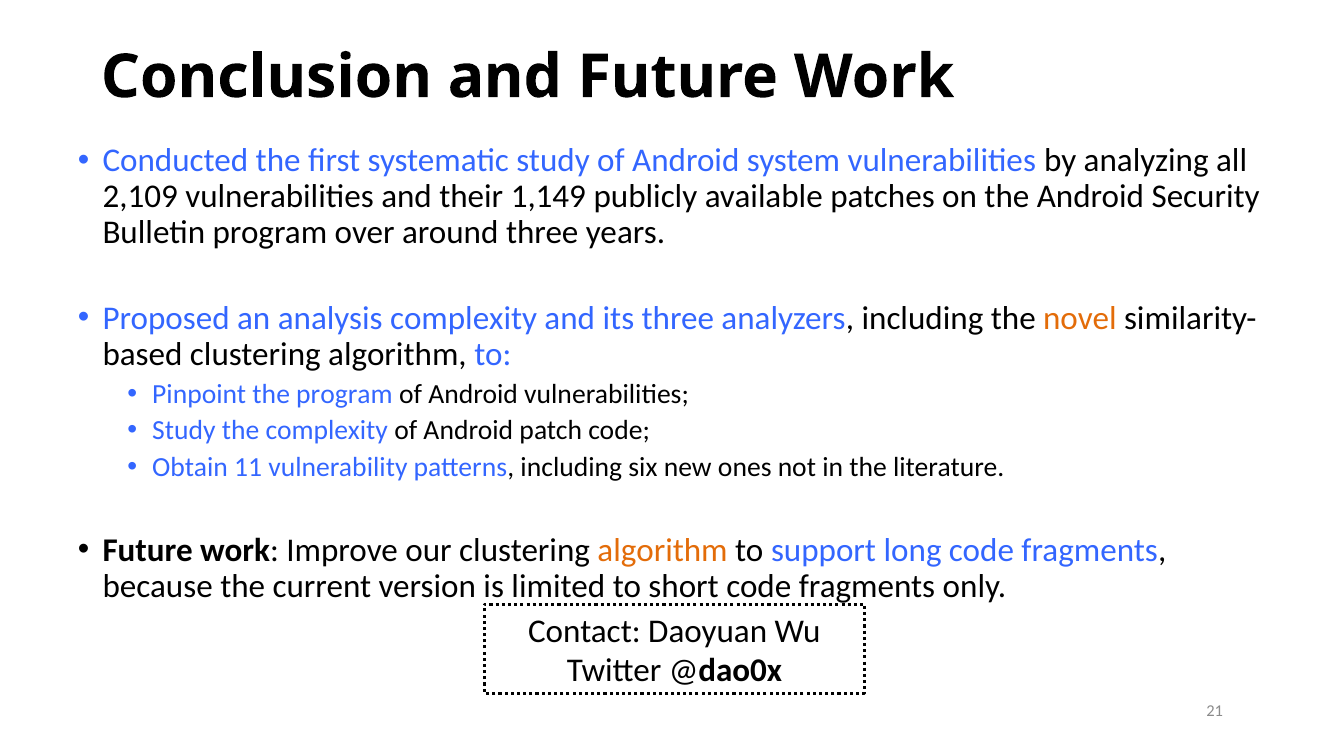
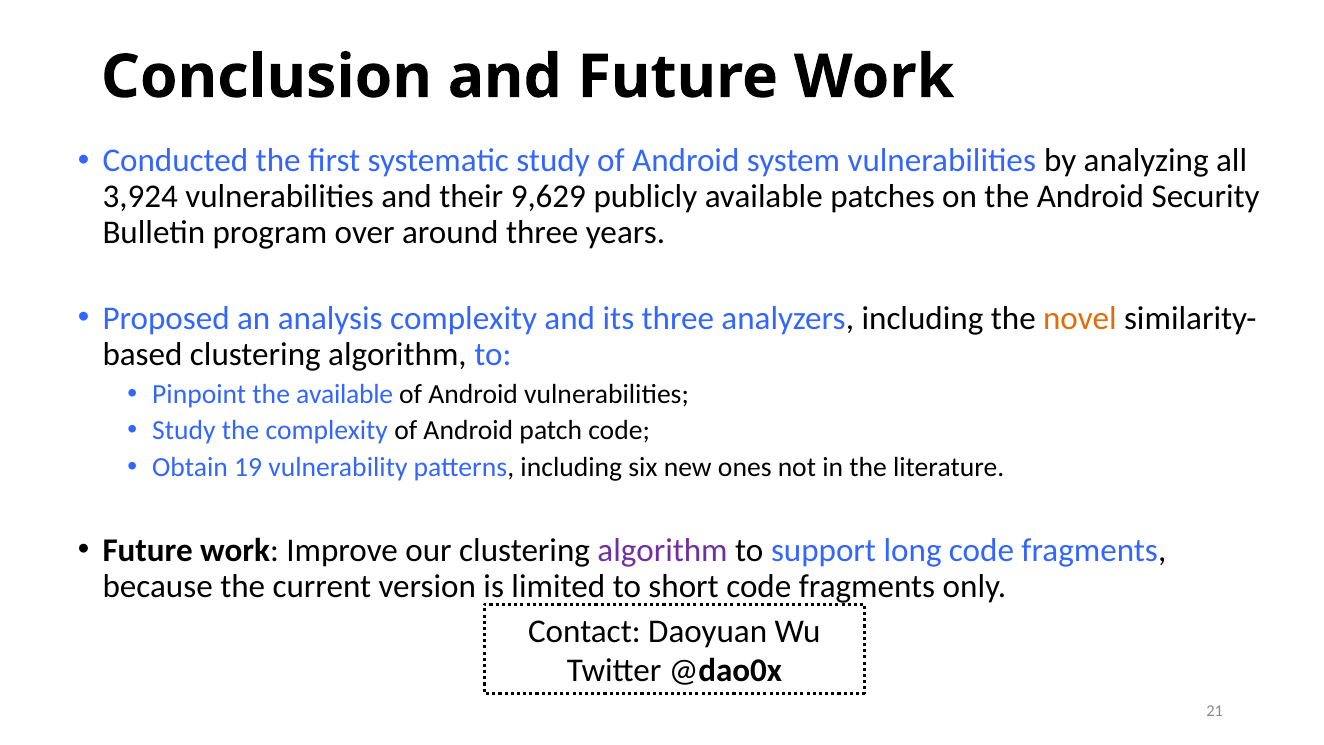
2,109: 2,109 -> 3,924
1,149: 1,149 -> 9,629
the program: program -> available
11: 11 -> 19
algorithm at (663, 550) colour: orange -> purple
